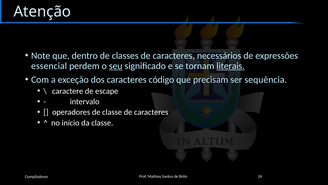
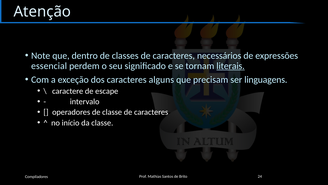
seu underline: present -> none
código: código -> alguns
sequência: sequência -> linguagens
